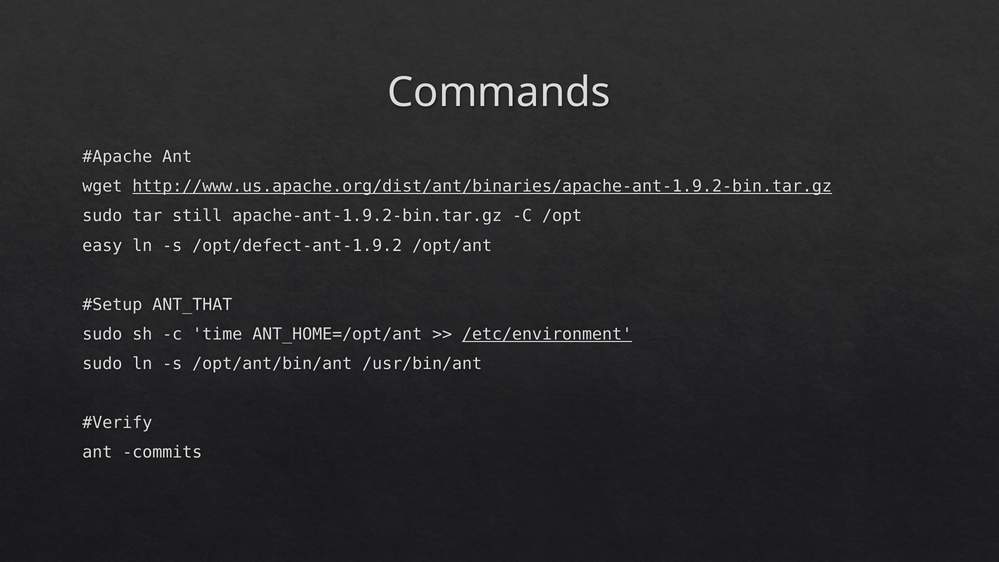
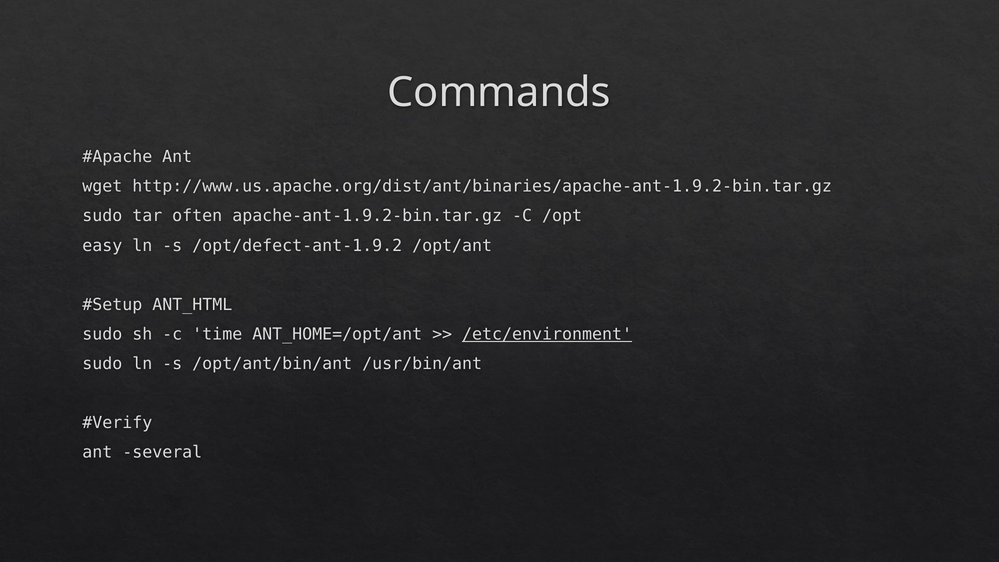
http://www.us.apache.org/dist/ant/binaries/apache-ant-1.9.2-bin.tar.gz underline: present -> none
still: still -> often
ANT_THAT: ANT_THAT -> ANT_HTML
commits: commits -> several
